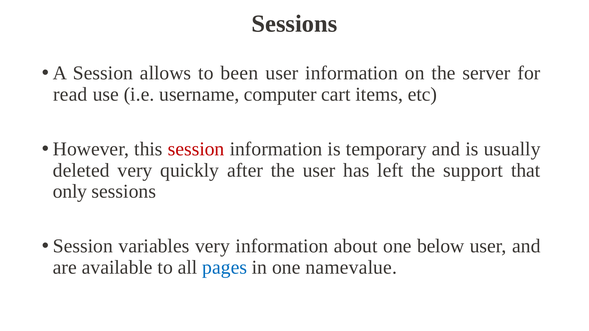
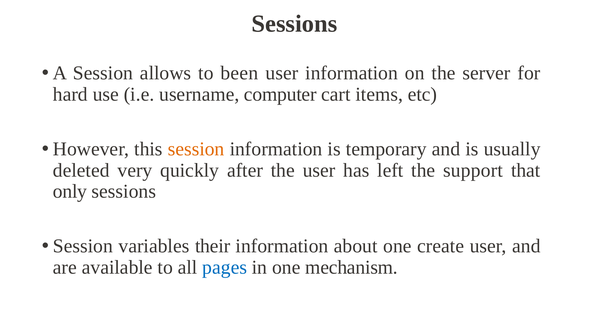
read: read -> hard
session at (196, 149) colour: red -> orange
variables very: very -> their
below: below -> create
namevalue: namevalue -> mechanism
